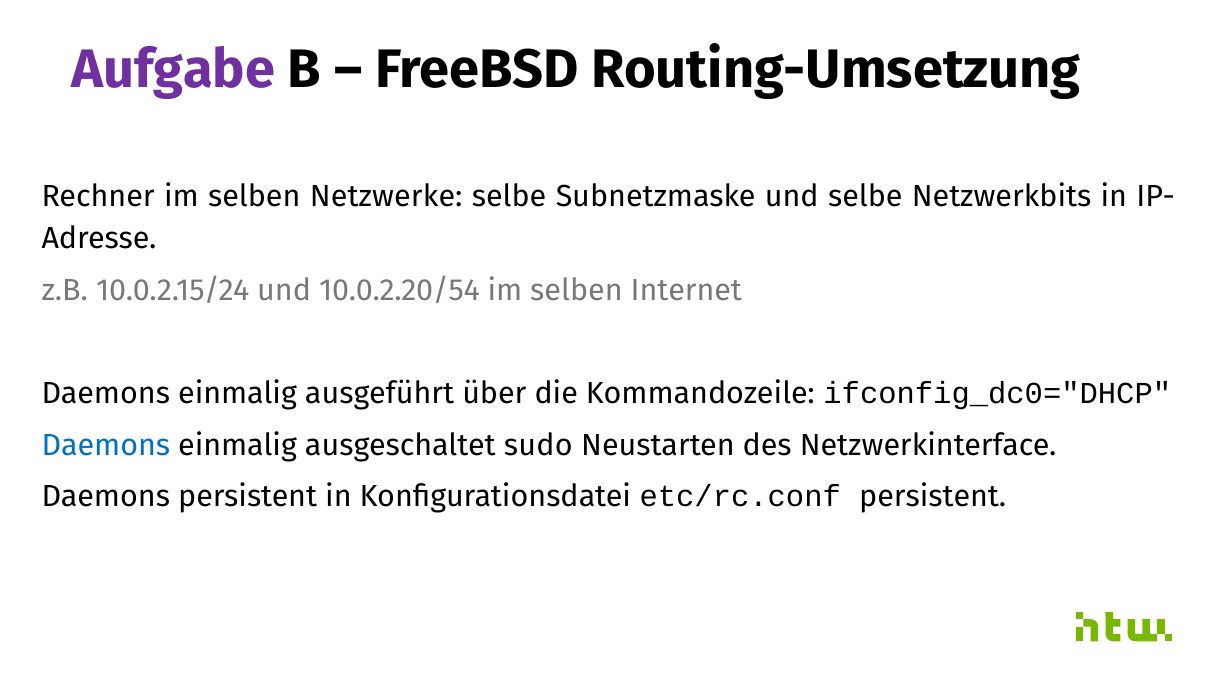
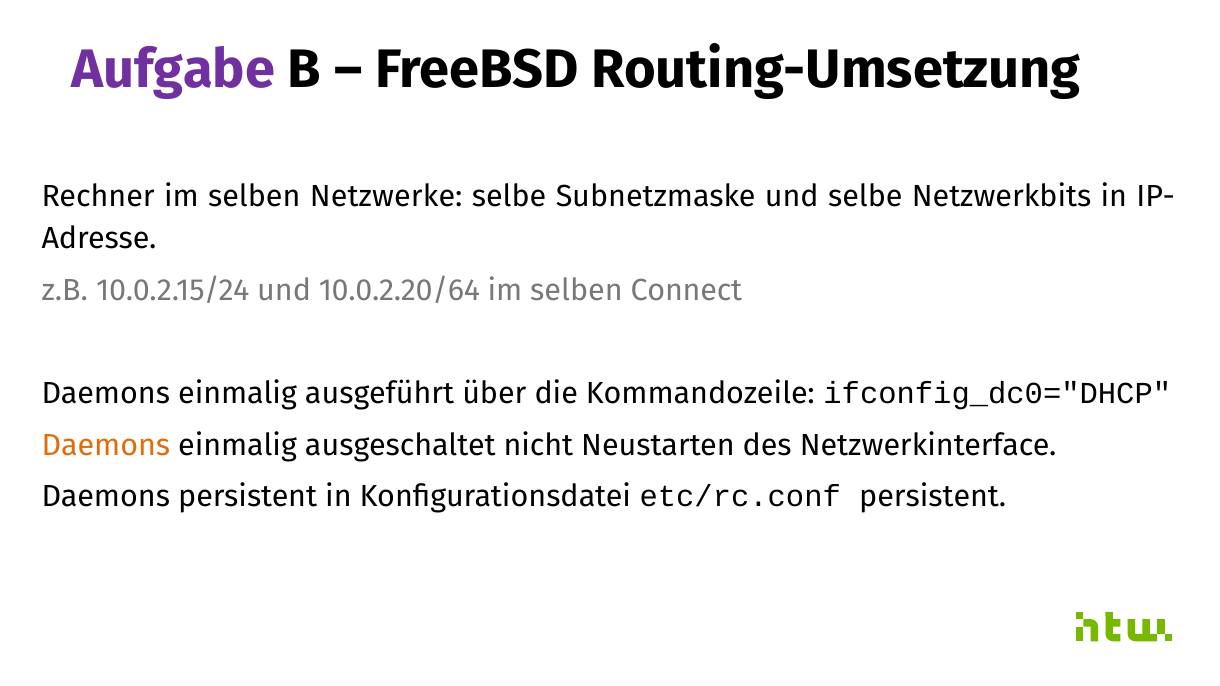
10.0.2.20/54: 10.0.2.20/54 -> 10.0.2.20/64
Internet: Internet -> Connect
Daemons at (106, 445) colour: blue -> orange
sudo: sudo -> nicht
